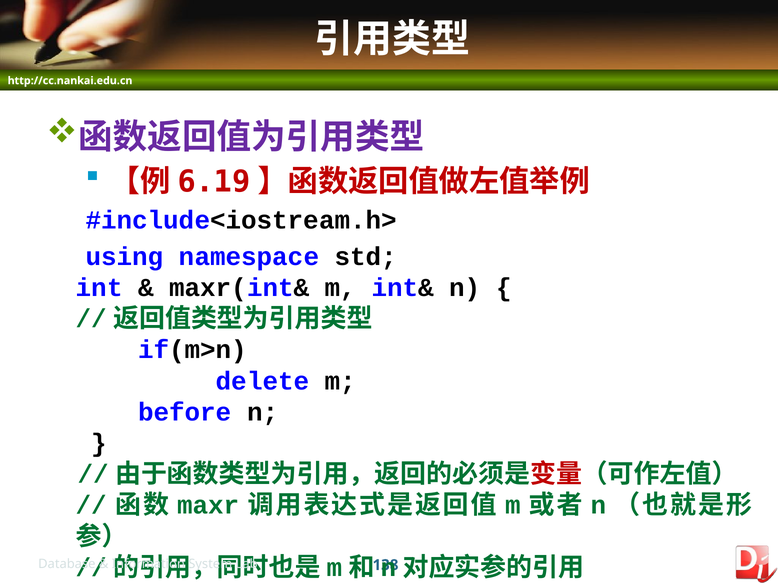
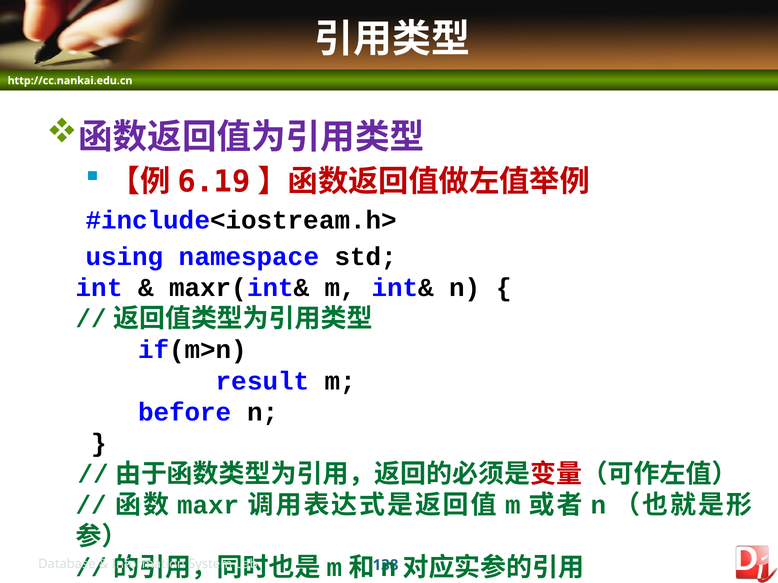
delete: delete -> result
